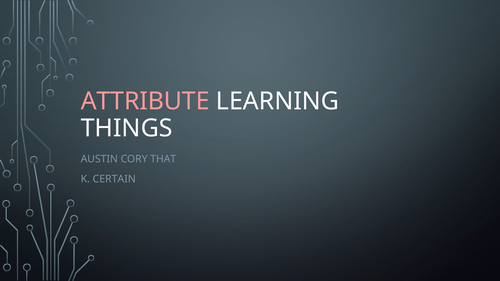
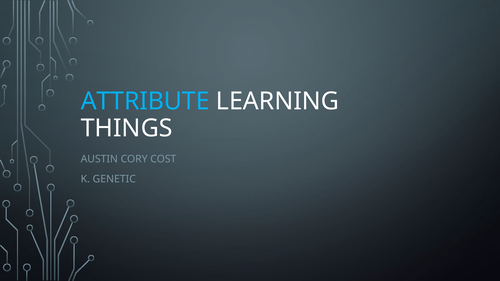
ATTRIBUTE colour: pink -> light blue
THAT: THAT -> COST
CERTAIN: CERTAIN -> GENETIC
